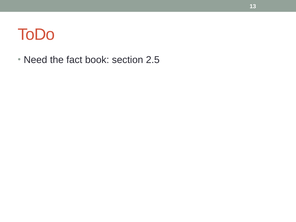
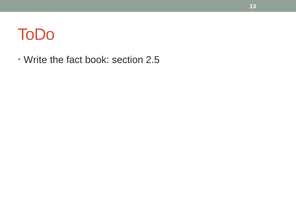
Need: Need -> Write
